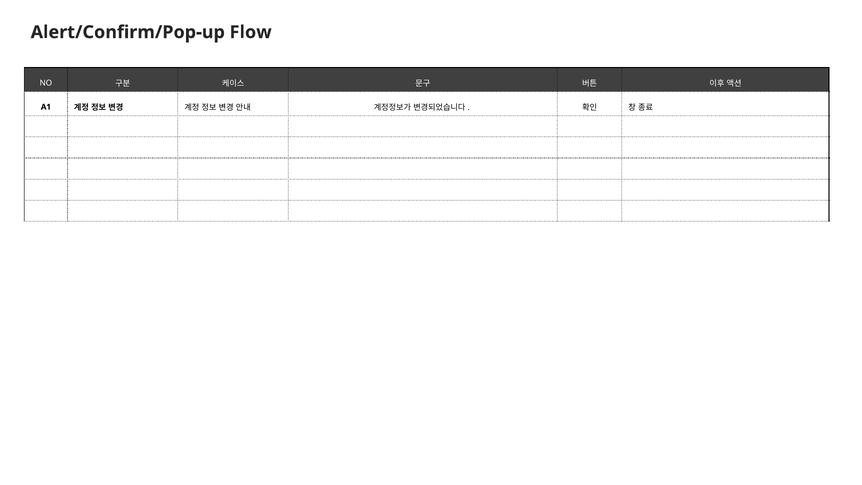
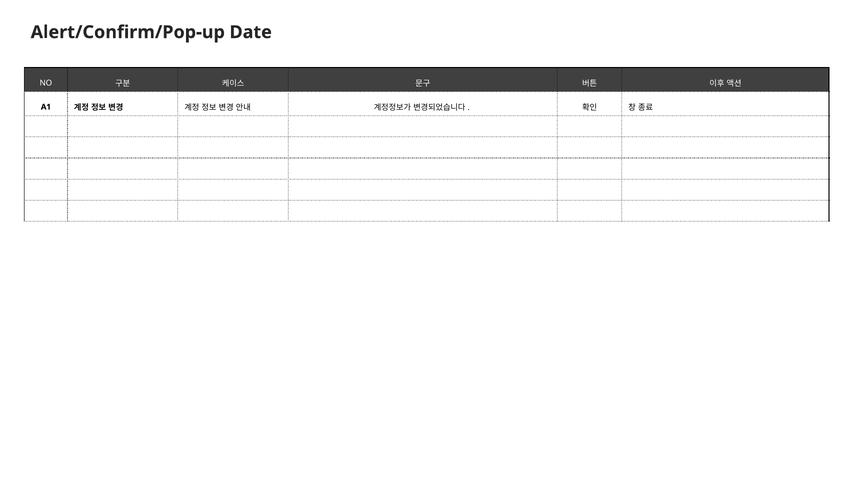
Flow: Flow -> Date
